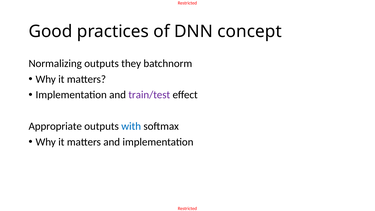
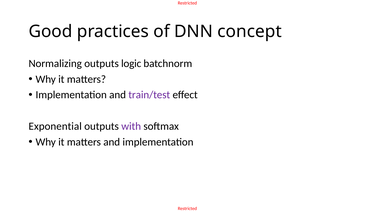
they: they -> logic
Appropriate: Appropriate -> Exponential
with colour: blue -> purple
